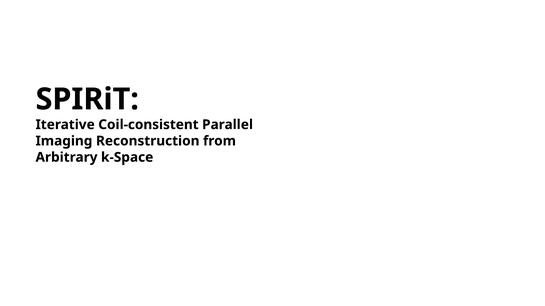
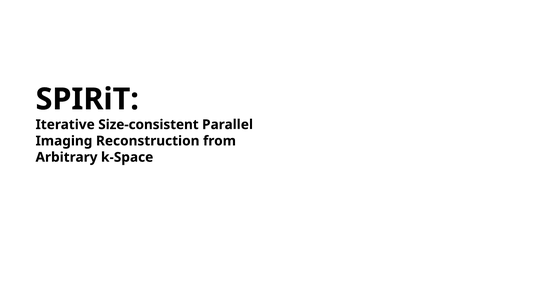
Coil-consistent: Coil-consistent -> Size-consistent
